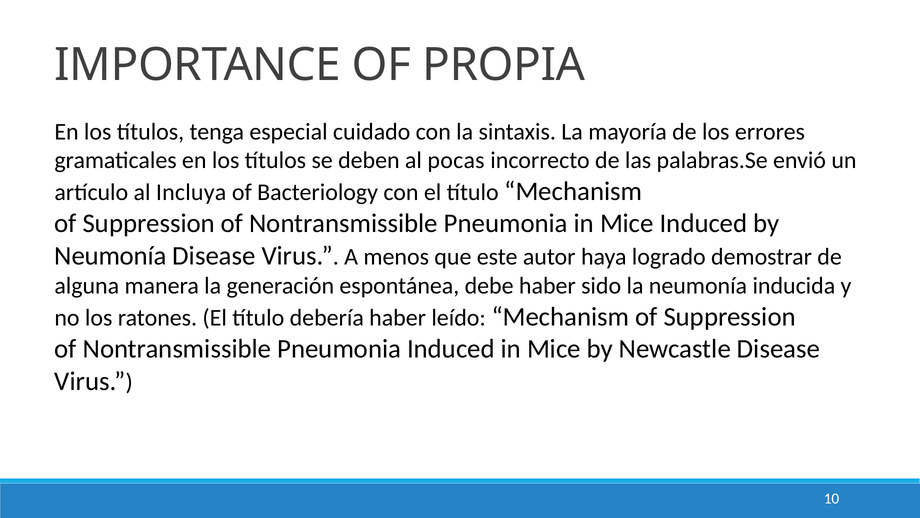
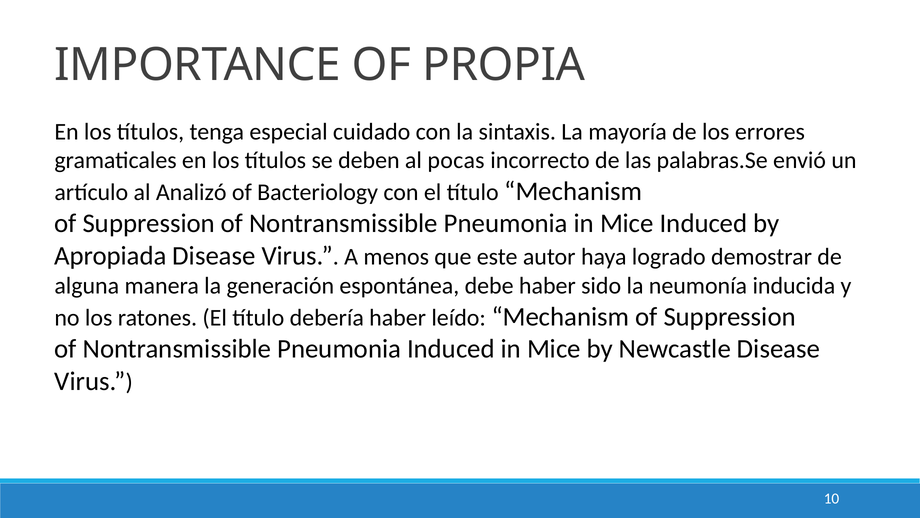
Incluya: Incluya -> Analizó
Neumonía at (110, 255): Neumonía -> Apropiada
